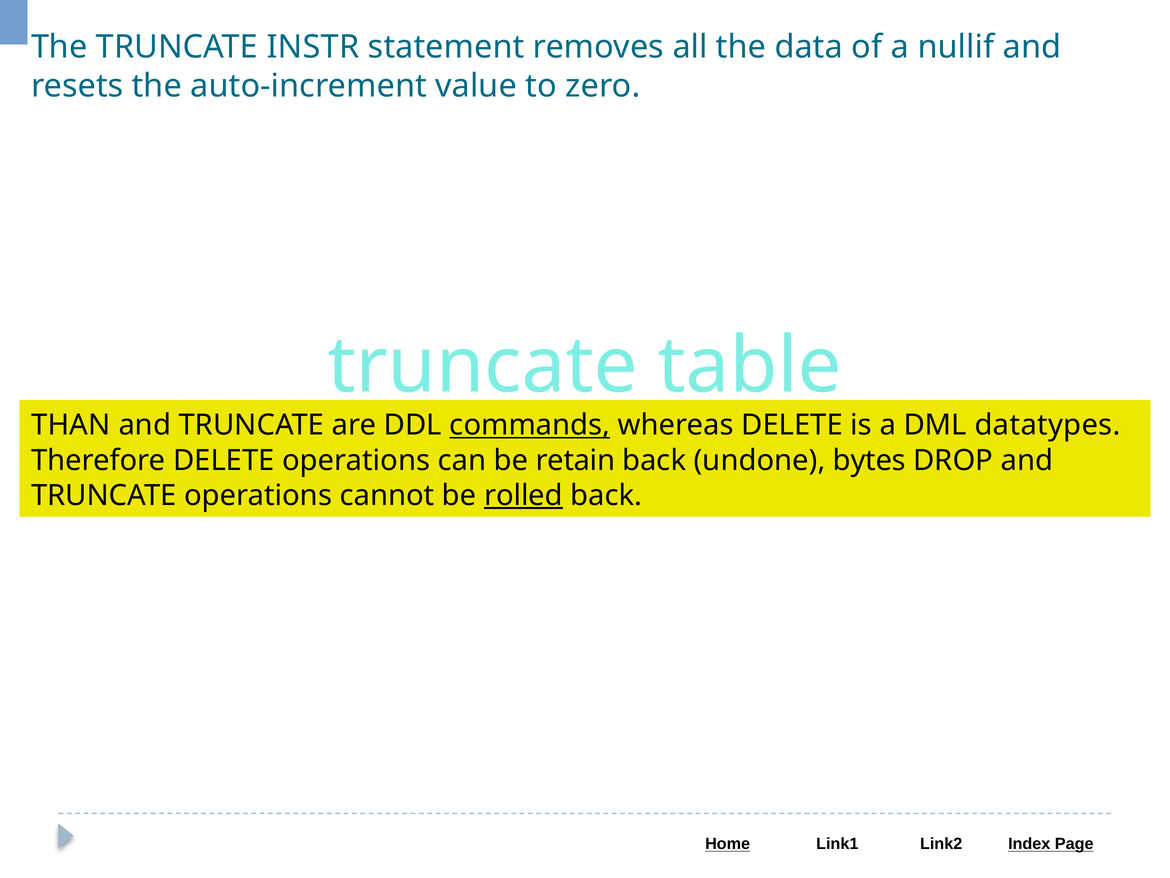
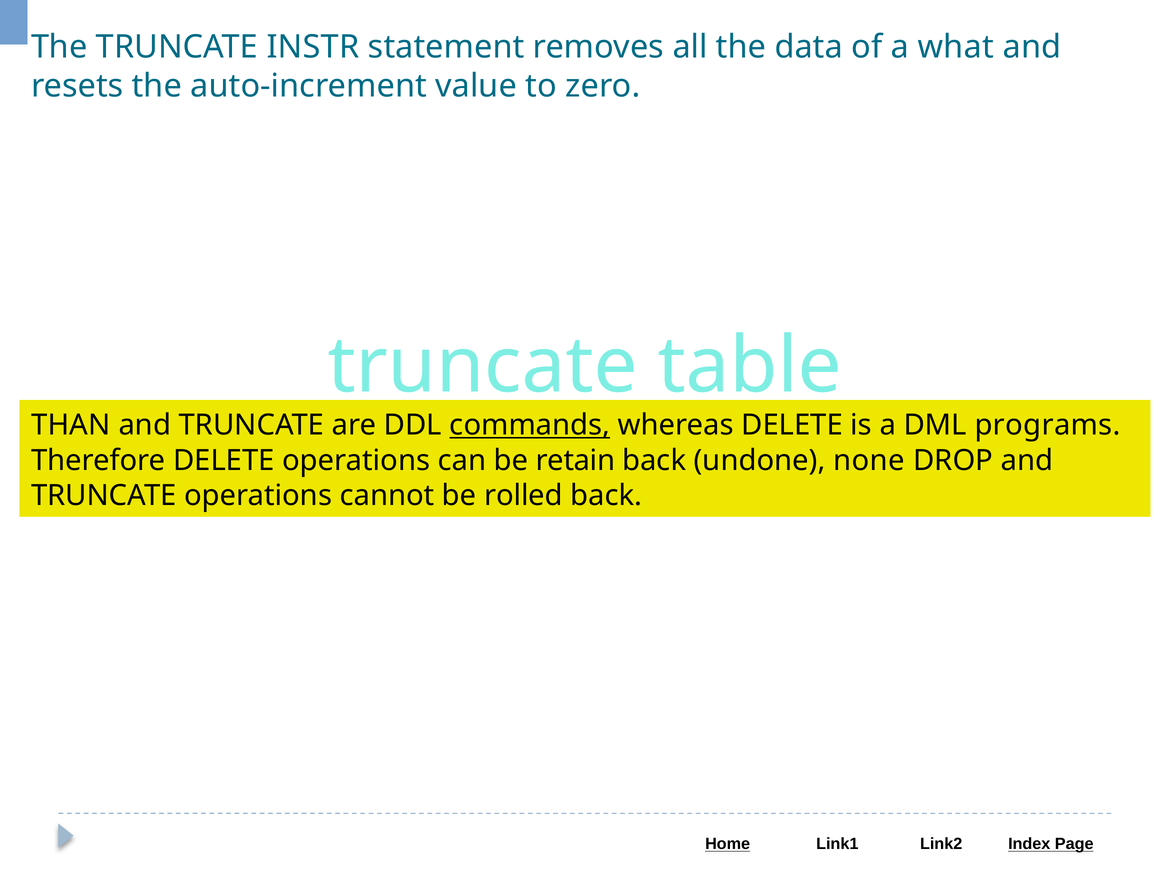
nullif: nullif -> what
datatypes: datatypes -> programs
bytes: bytes -> none
rolled underline: present -> none
